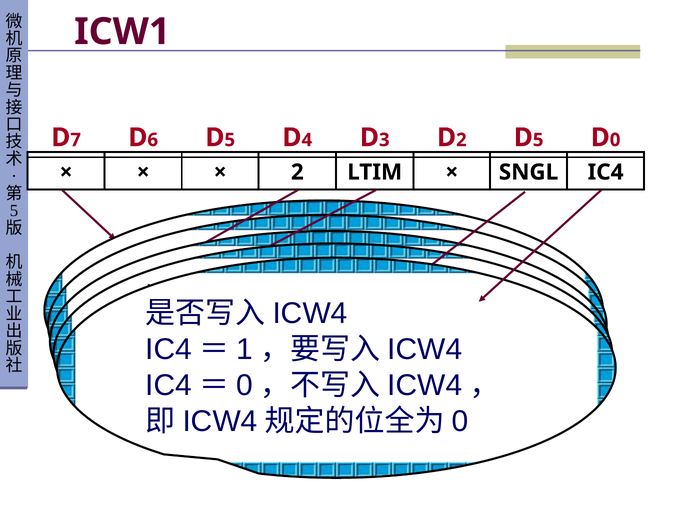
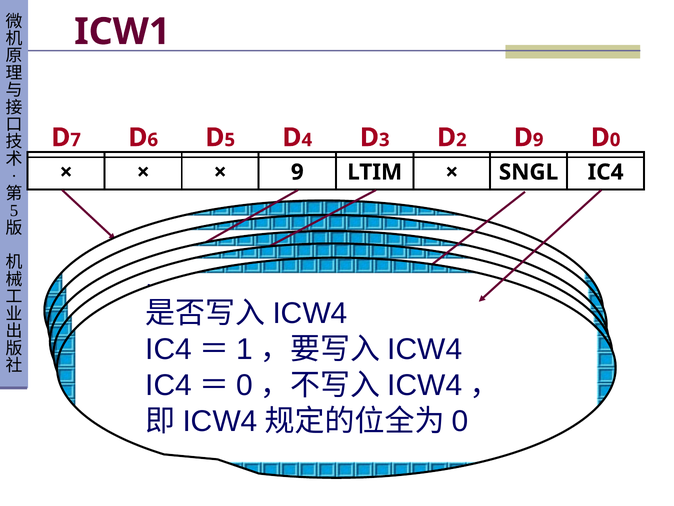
5 at (538, 140): 5 -> 9
2 at (297, 172): 2 -> 9
